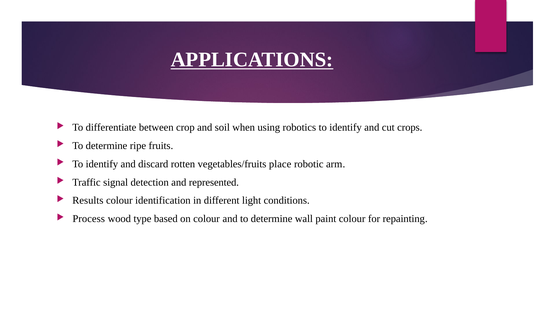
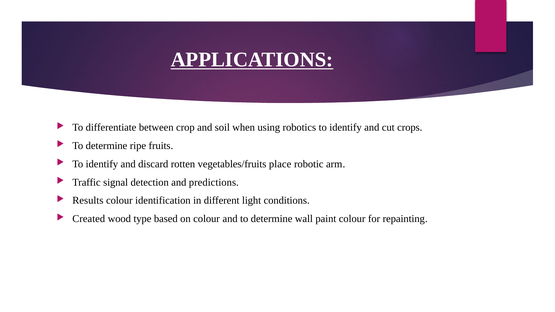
represented: represented -> predictions
Process: Process -> Created
